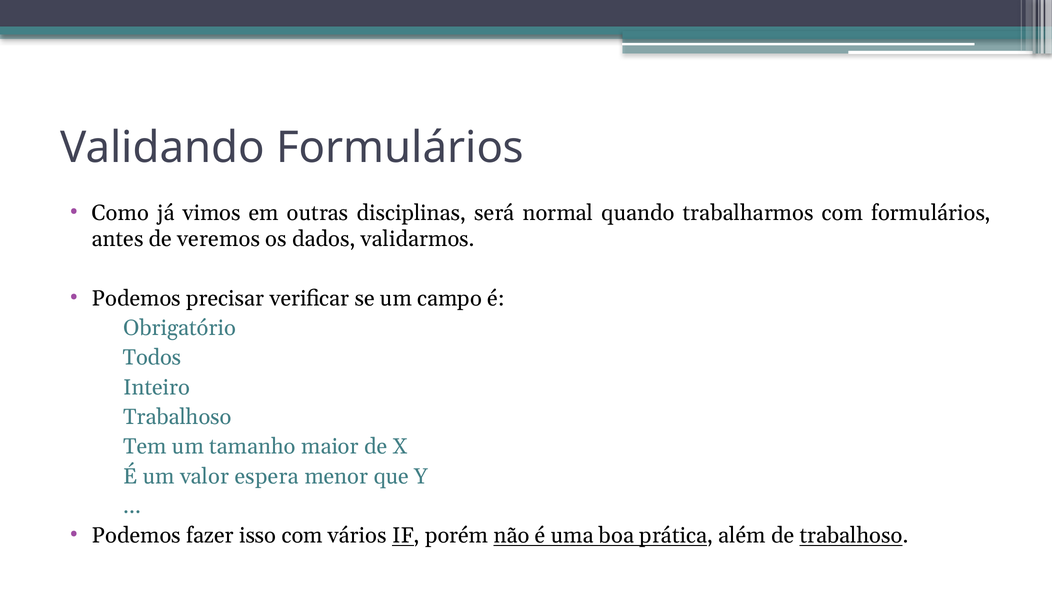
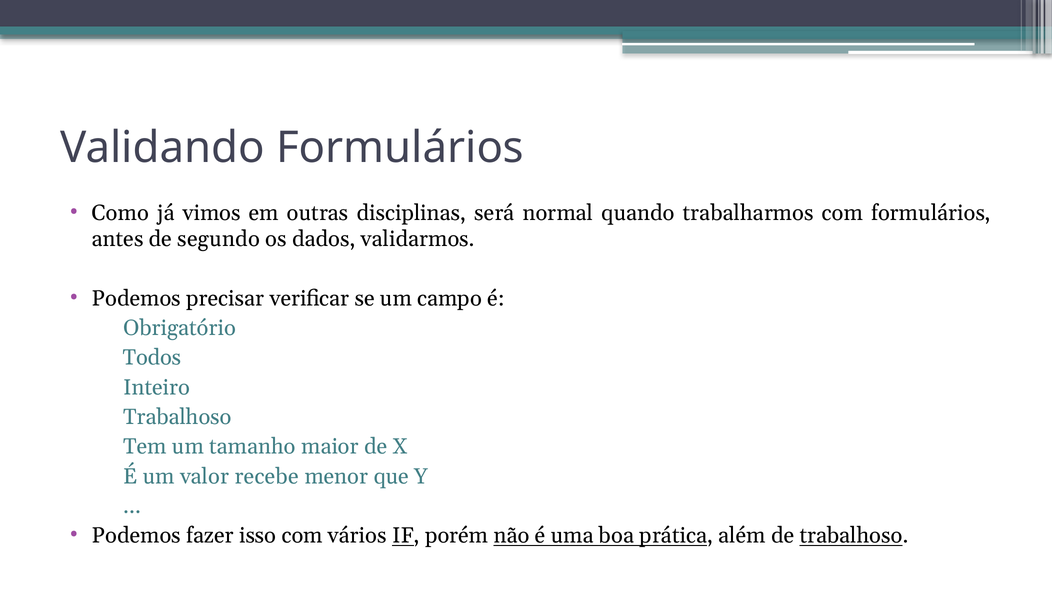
veremos: veremos -> segundo
espera: espera -> recebe
